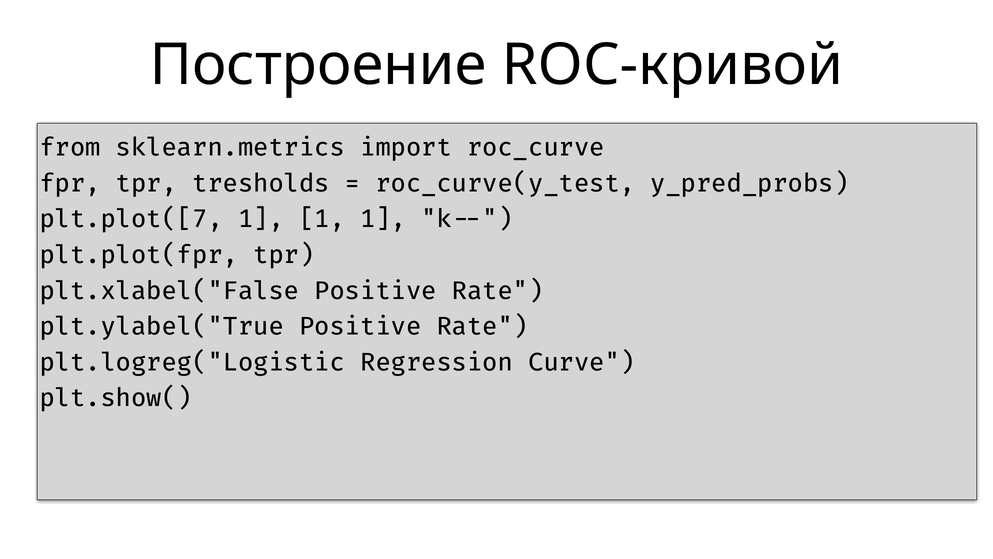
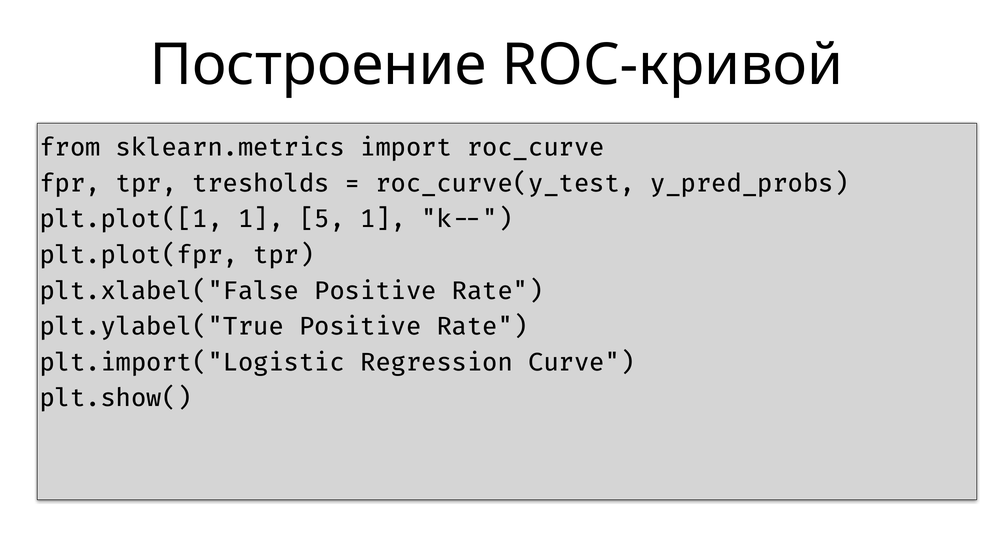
plt.plot([7: plt.plot([7 -> plt.plot([1
1 at (322, 219): 1 -> 5
plt.logreg("Logistic: plt.logreg("Logistic -> plt.import("Logistic
